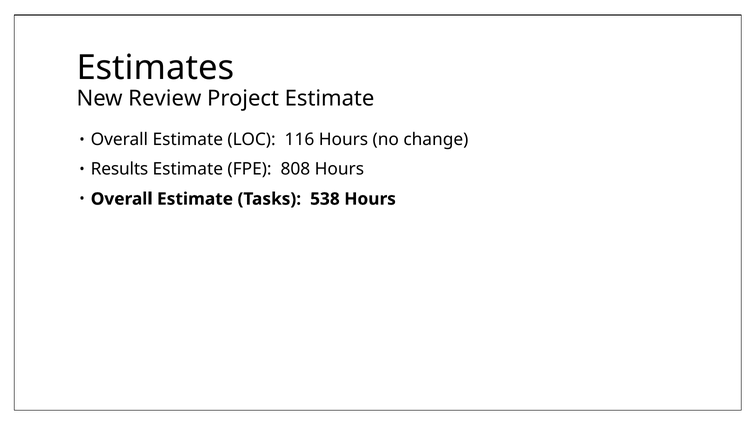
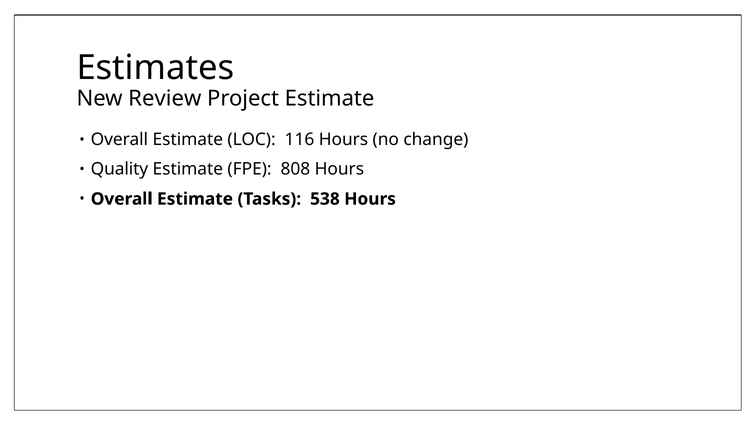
Results: Results -> Quality
